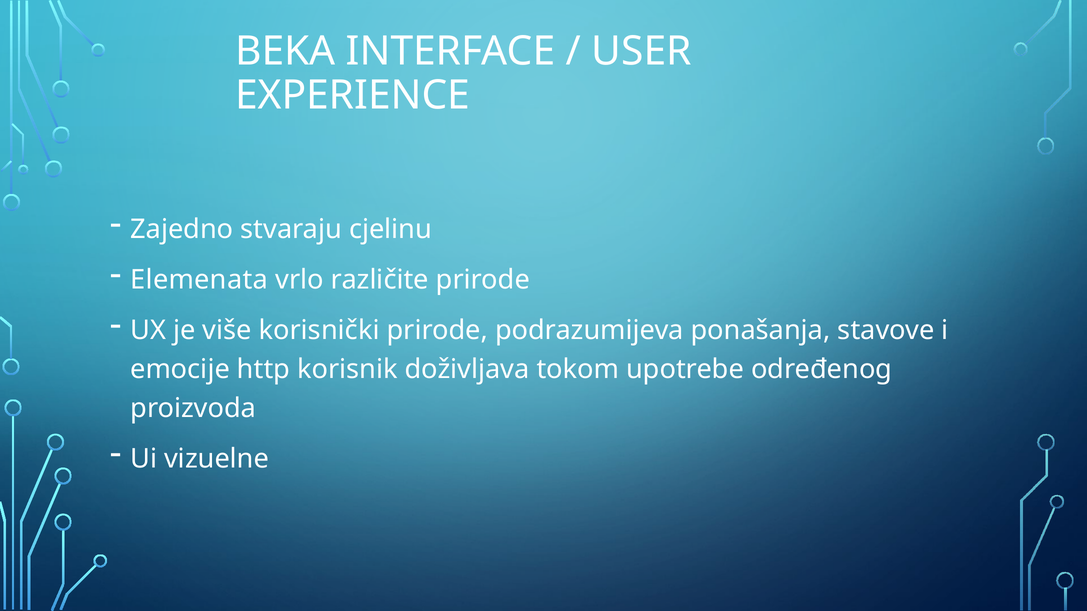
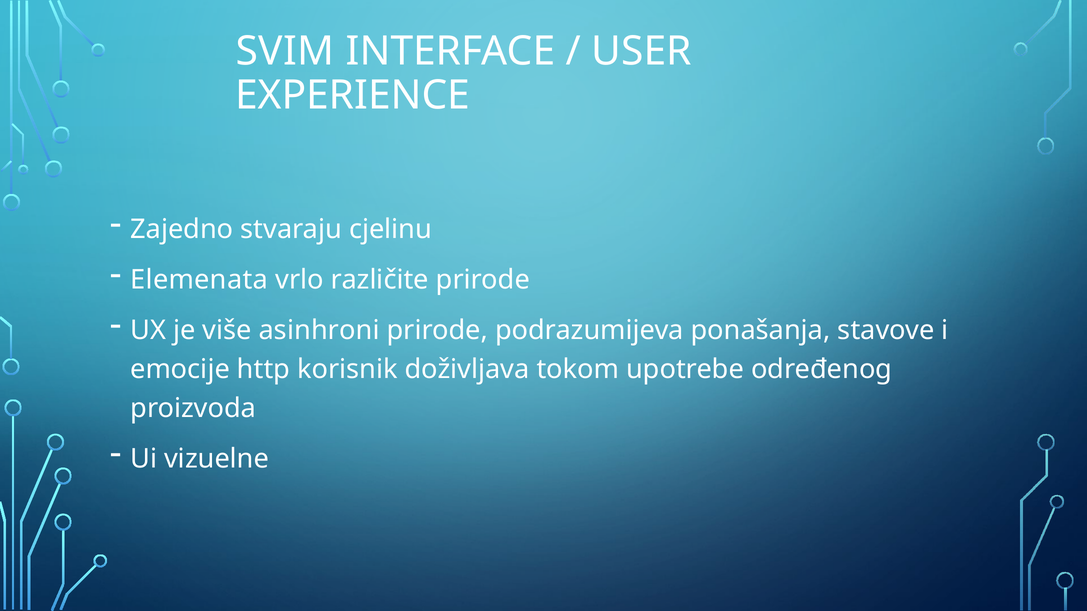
BEKA: BEKA -> SVIM
korisnički: korisnički -> asinhroni
